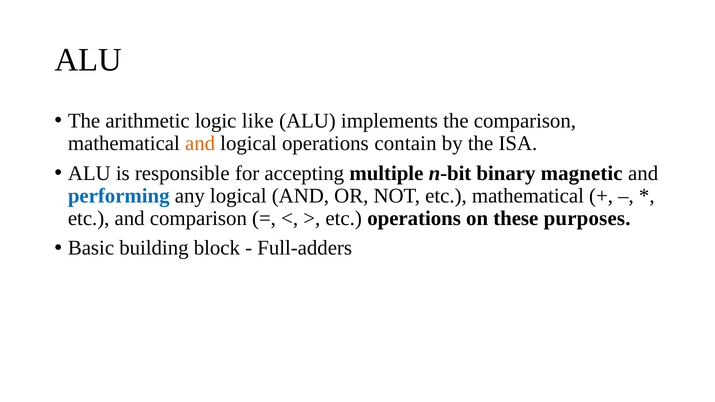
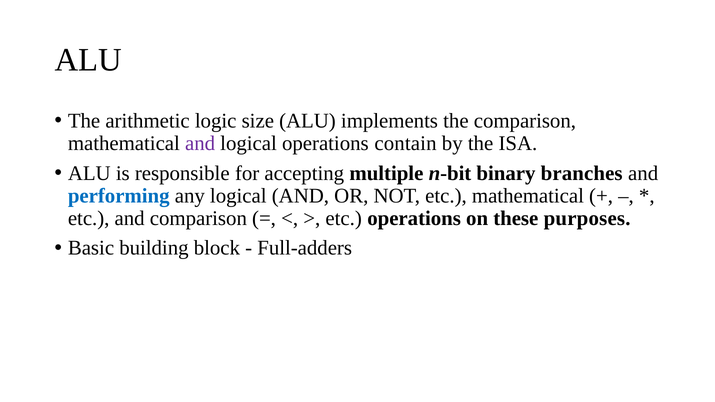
like: like -> size
and at (200, 143) colour: orange -> purple
magnetic: magnetic -> branches
